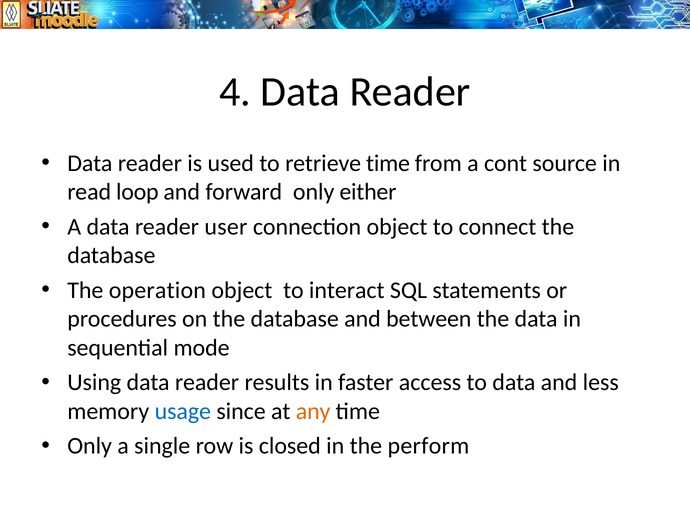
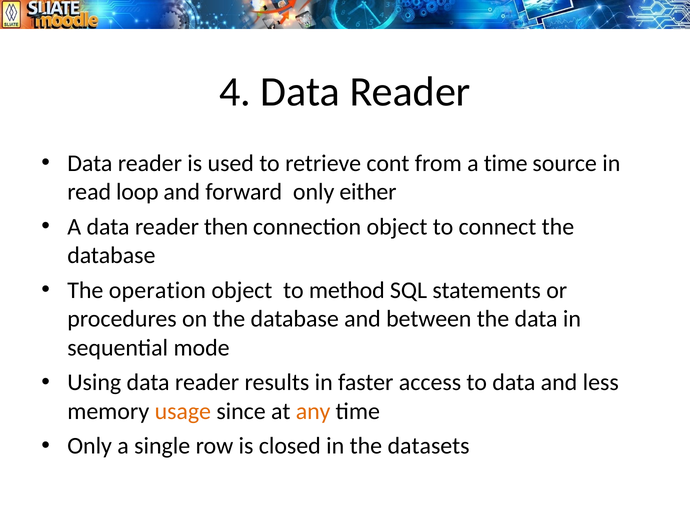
retrieve time: time -> cont
a cont: cont -> time
user: user -> then
interact: interact -> method
usage colour: blue -> orange
perform: perform -> datasets
